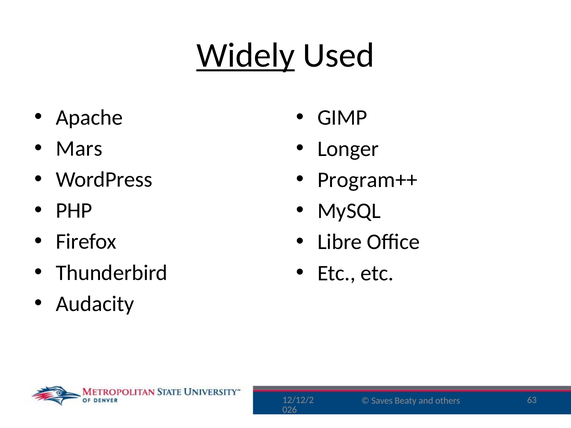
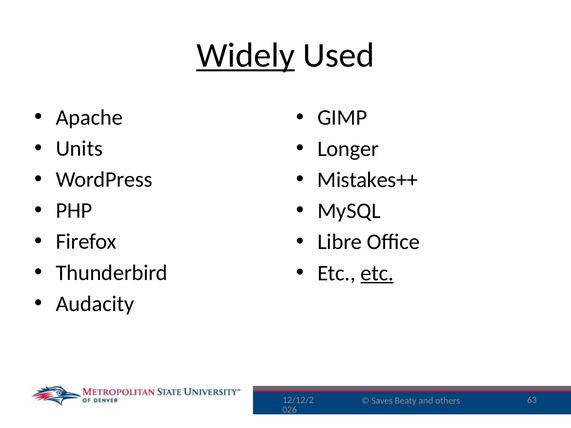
Mars: Mars -> Units
Program++: Program++ -> Mistakes++
etc at (377, 273) underline: none -> present
